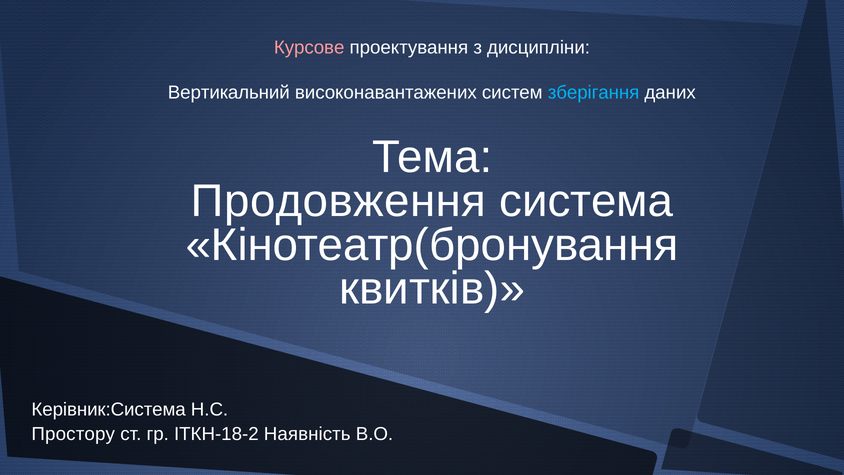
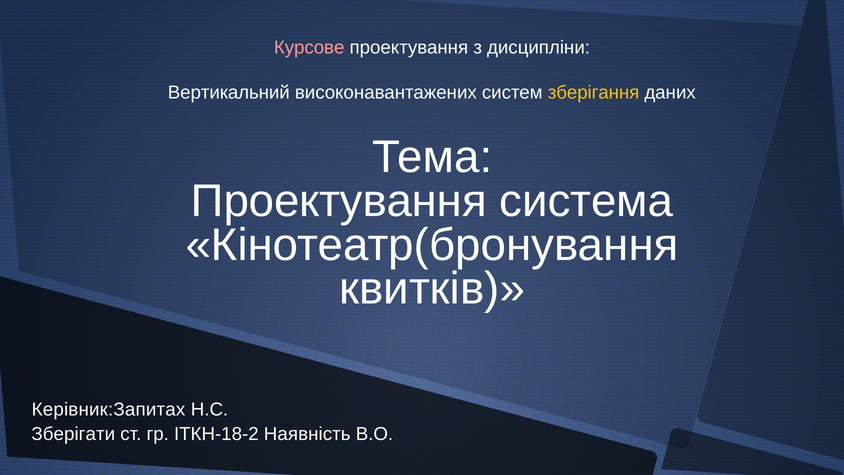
зберігання colour: light blue -> yellow
Продовження at (339, 201): Продовження -> Проектування
Керівник:Система: Керівник:Система -> Керівник:Запитах
Простору: Простору -> Зберігати
